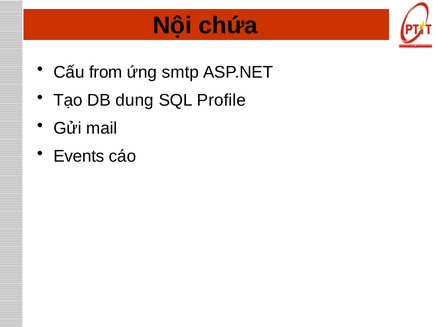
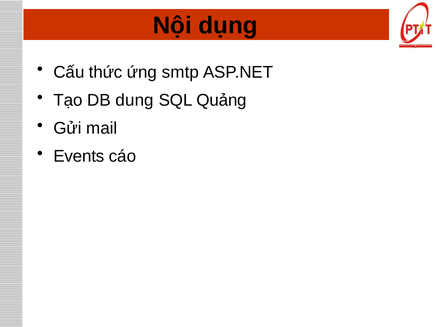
chứa: chứa -> dụng
from: from -> thức
Profile: Profile -> Quảng
